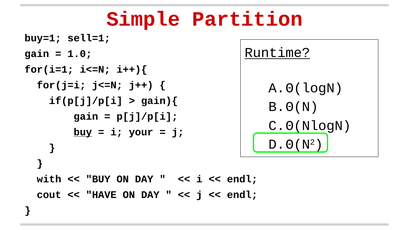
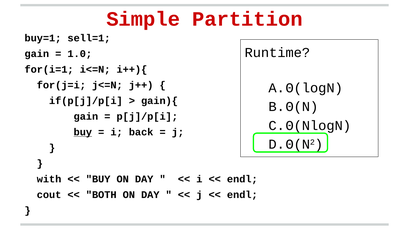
Runtime underline: present -> none
your: your -> back
HAVE: HAVE -> BOTH
